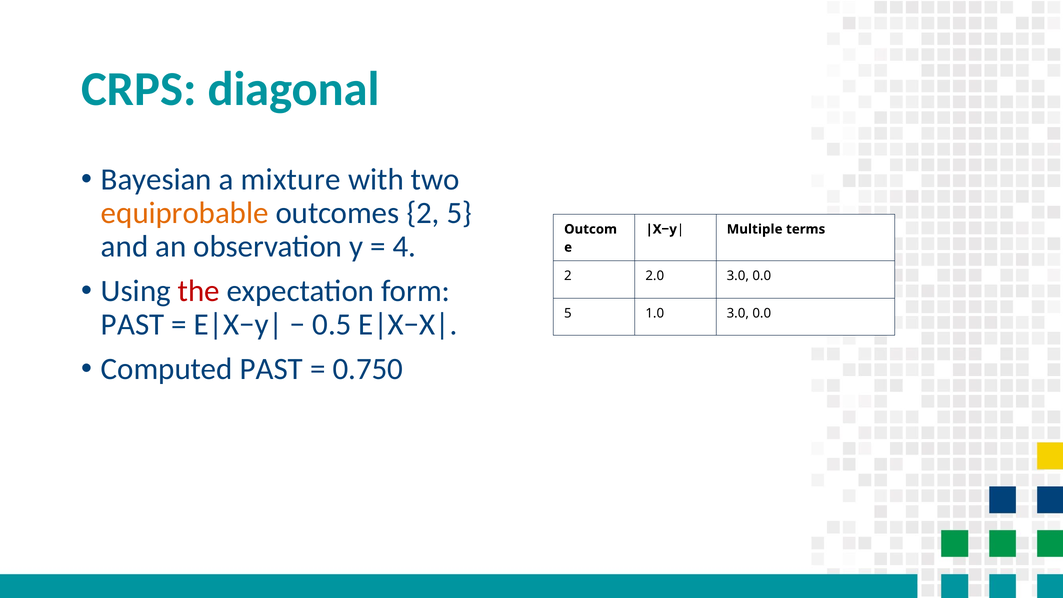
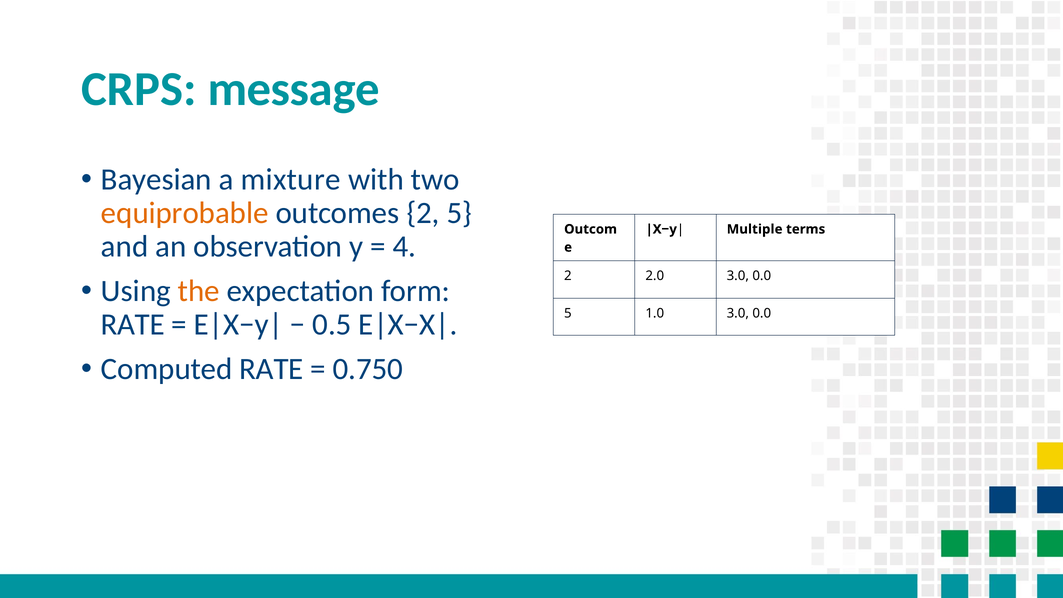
diagonal: diagonal -> message
the colour: red -> orange
PAST at (133, 324): PAST -> RATE
Computed PAST: PAST -> RATE
